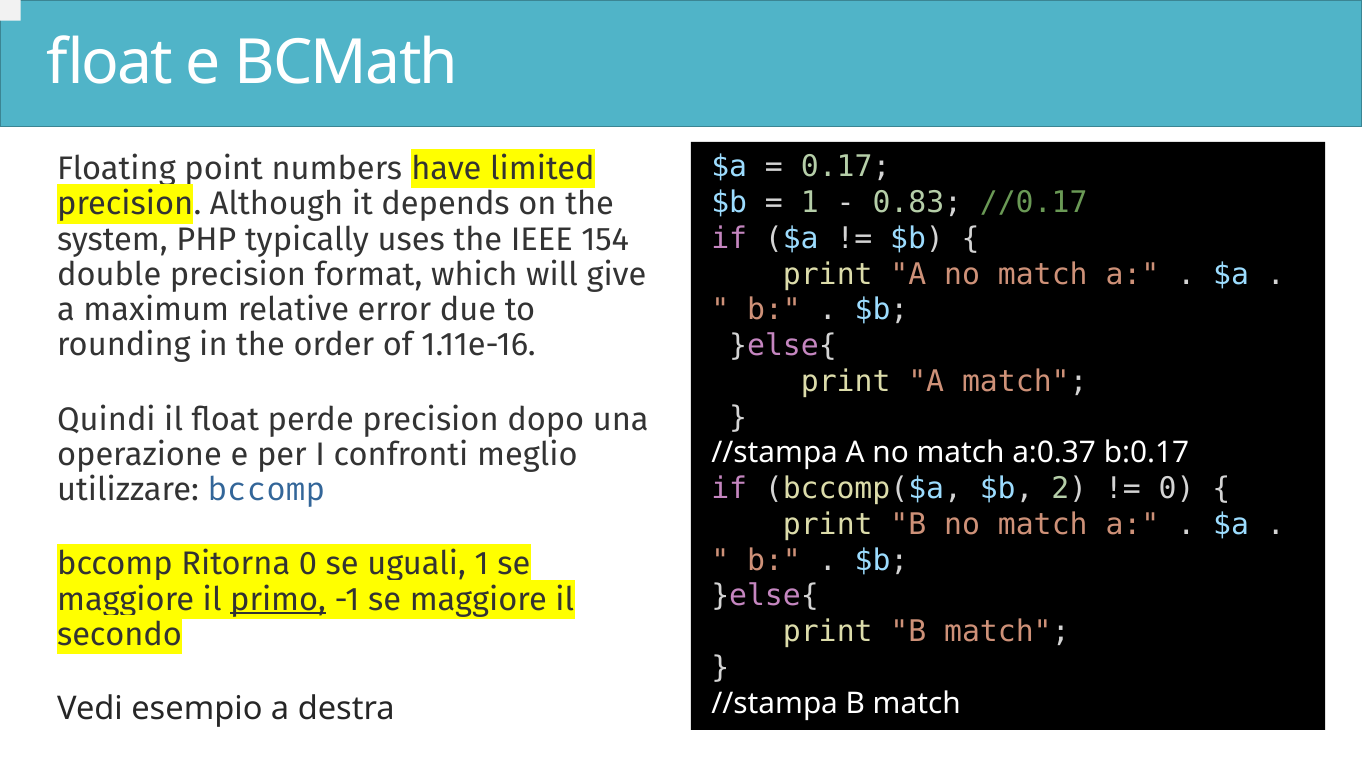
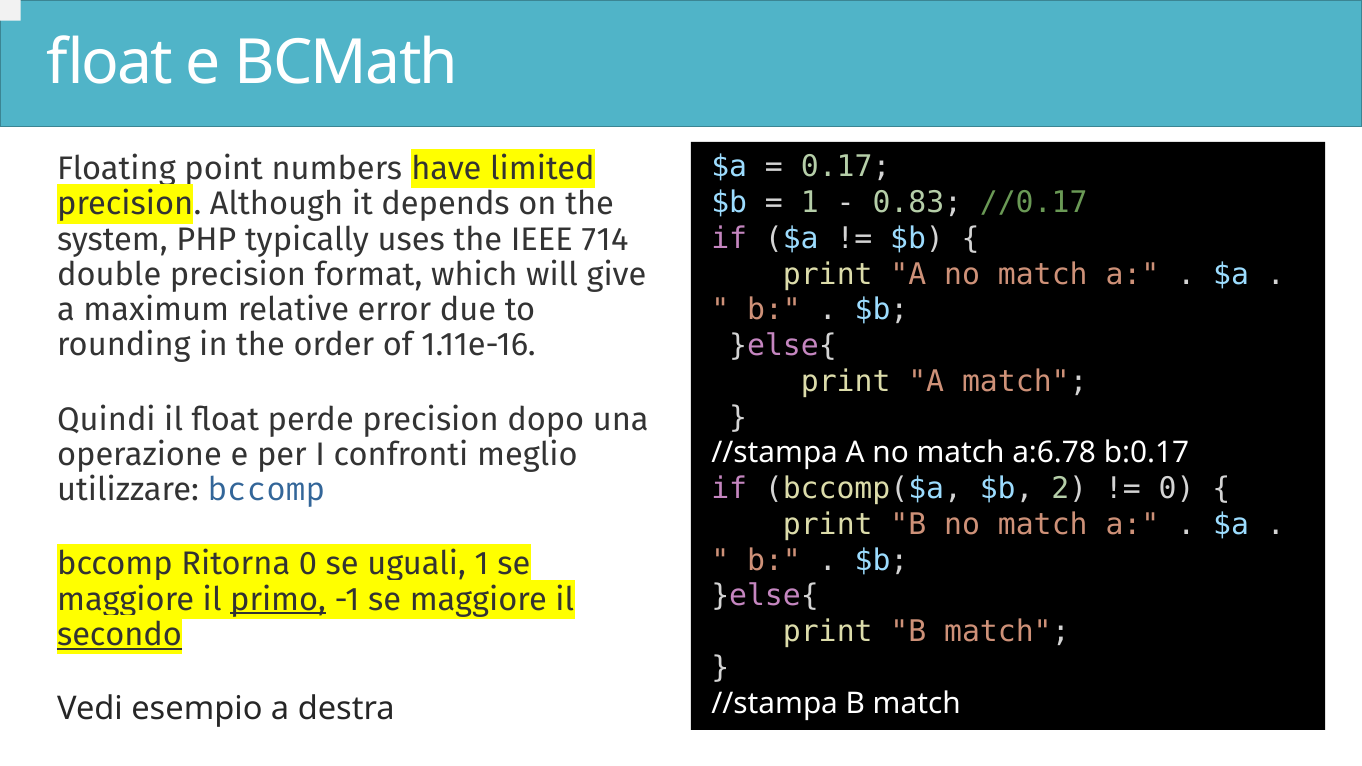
154: 154 -> 714
a:0.37: a:0.37 -> a:6.78
secondo underline: none -> present
